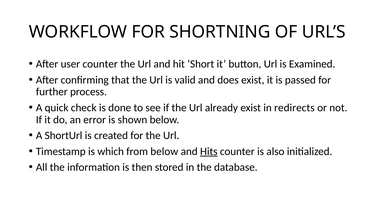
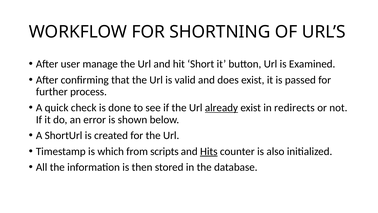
user counter: counter -> manage
already underline: none -> present
from below: below -> scripts
